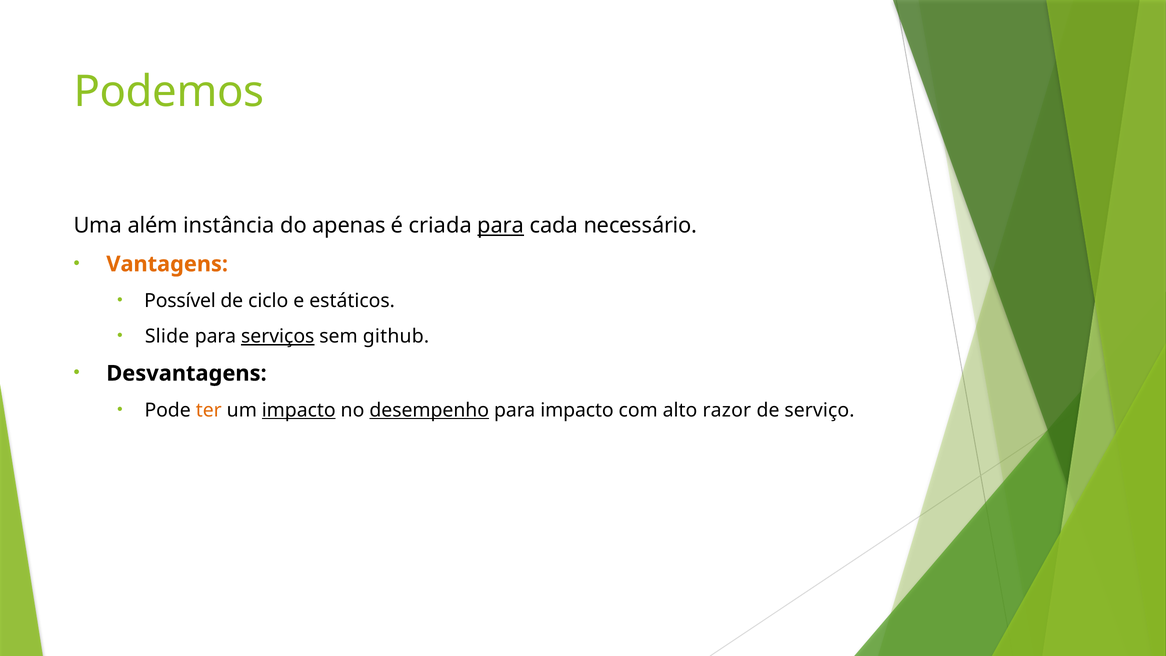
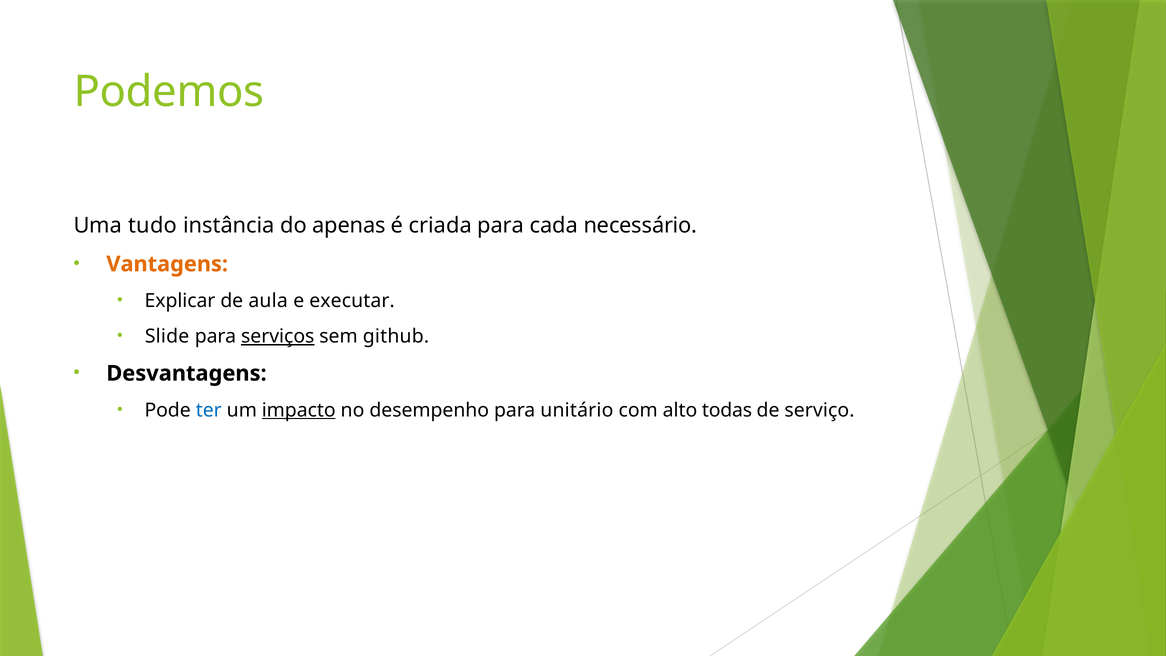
além: além -> tudo
para at (501, 226) underline: present -> none
Possível: Possível -> Explicar
ciclo: ciclo -> aula
estáticos: estáticos -> executar
ter colour: orange -> blue
desempenho underline: present -> none
para impacto: impacto -> unitário
razor: razor -> todas
